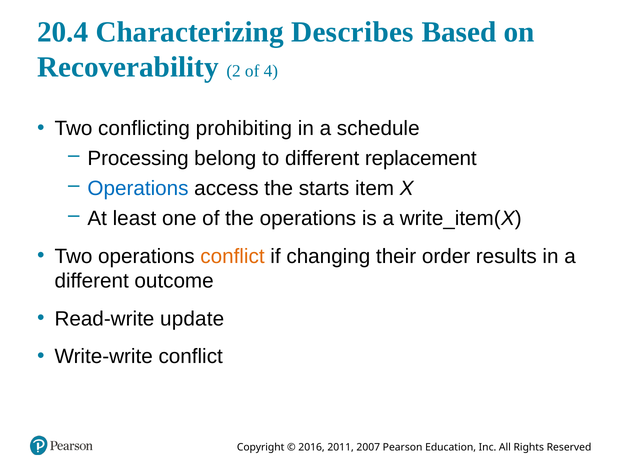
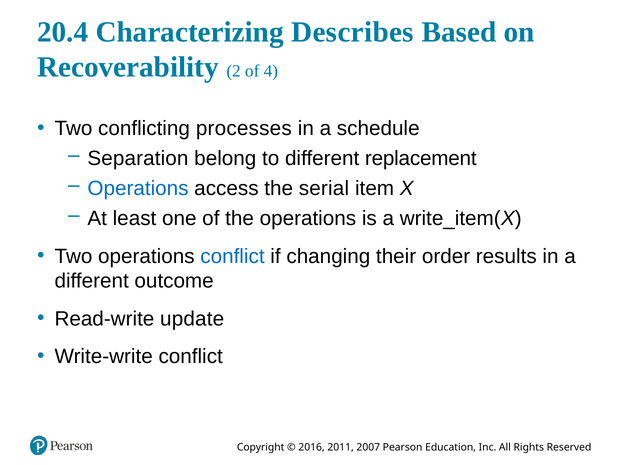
prohibiting: prohibiting -> processes
Processing: Processing -> Separation
starts: starts -> serial
conflict at (232, 256) colour: orange -> blue
